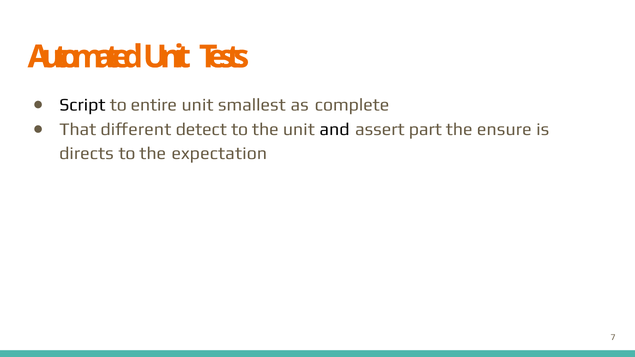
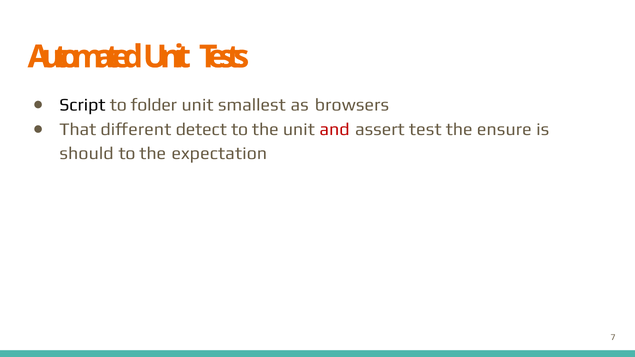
entire: entire -> folder
complete: complete -> browsers
and colour: black -> red
part: part -> test
directs: directs -> should
